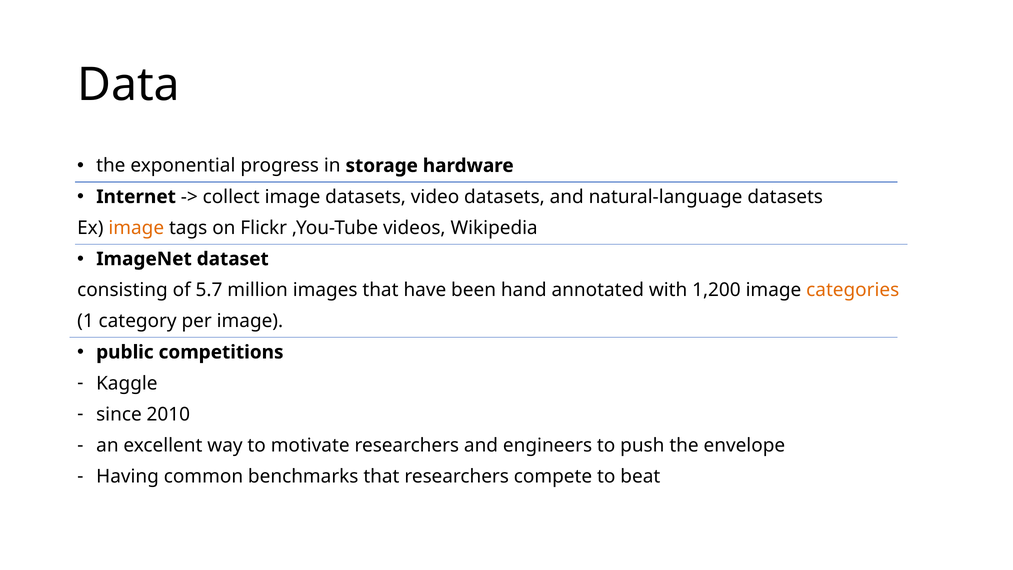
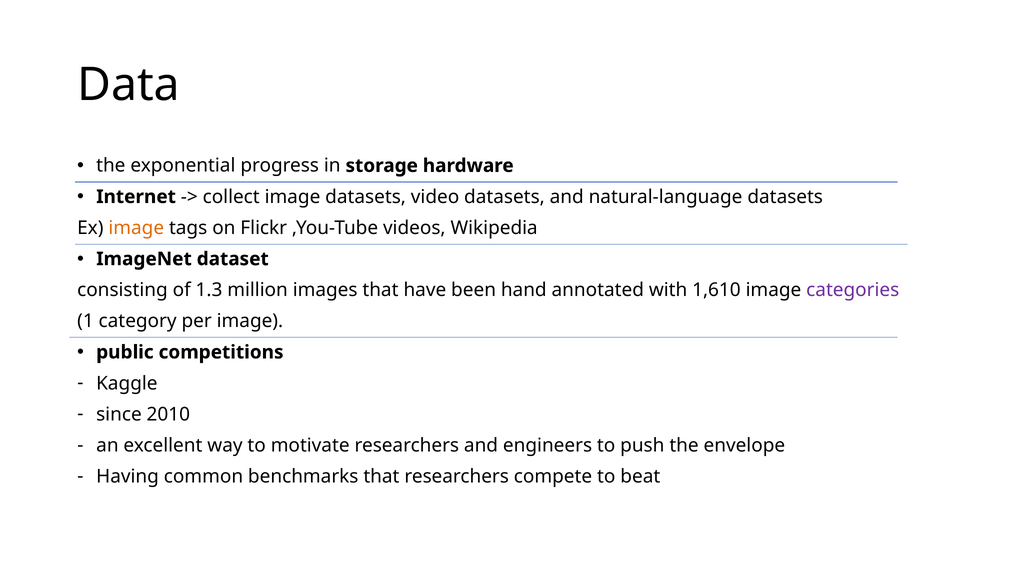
5.7: 5.7 -> 1.3
1,200: 1,200 -> 1,610
categories colour: orange -> purple
